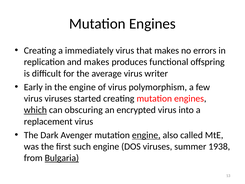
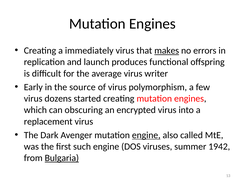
makes at (167, 50) underline: none -> present
and makes: makes -> launch
the engine: engine -> source
virus viruses: viruses -> dozens
which underline: present -> none
1938: 1938 -> 1942
